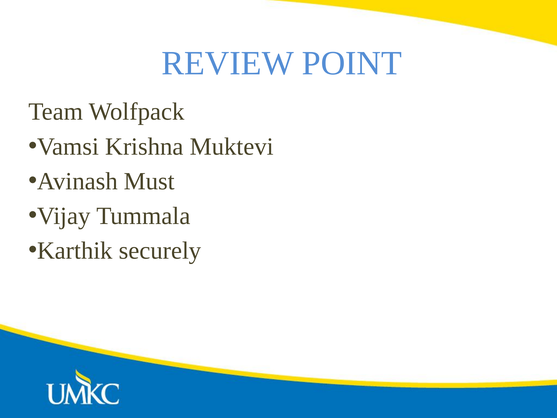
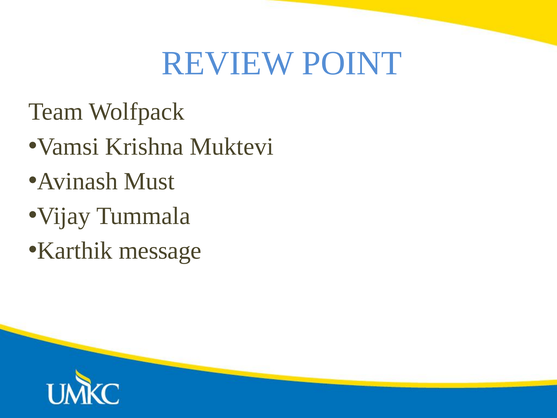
securely: securely -> message
